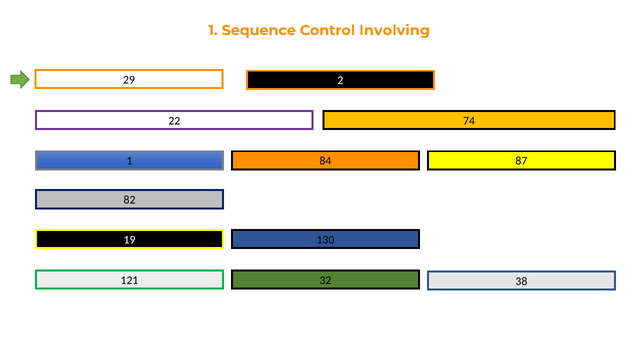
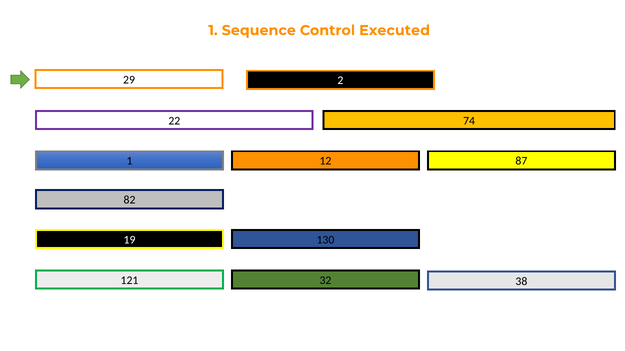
Involving: Involving -> Executed
84: 84 -> 12
